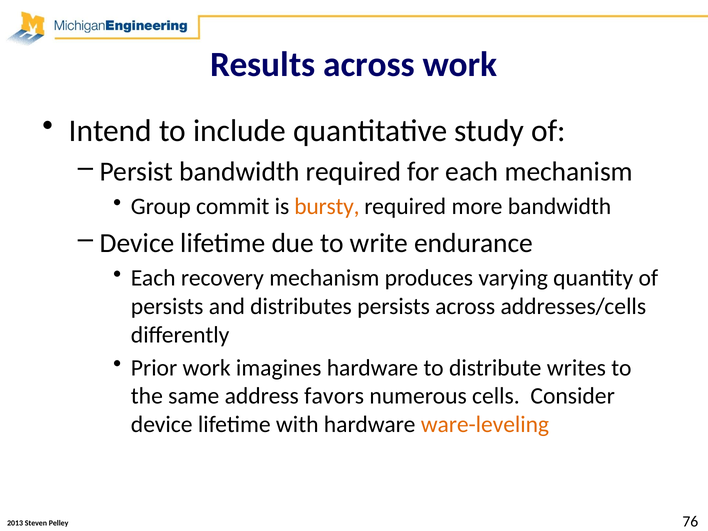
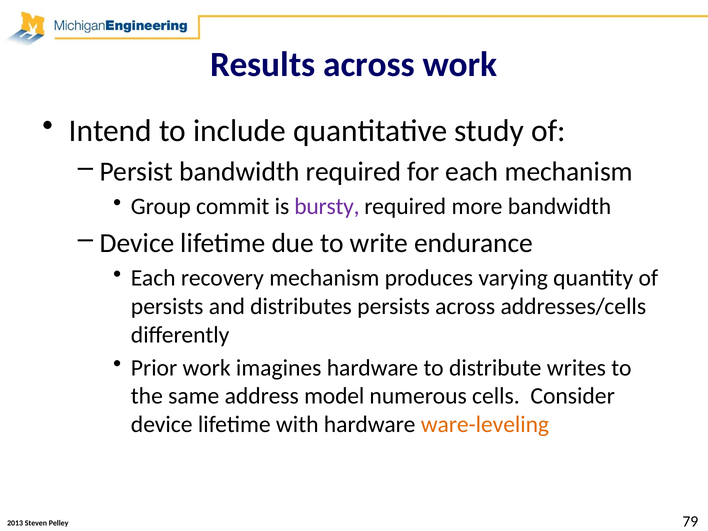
bursty colour: orange -> purple
favors: favors -> model
76: 76 -> 79
